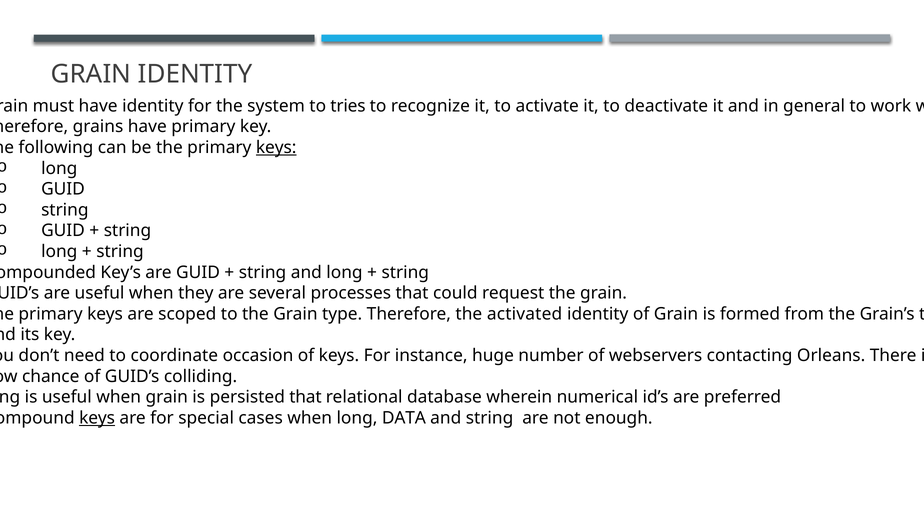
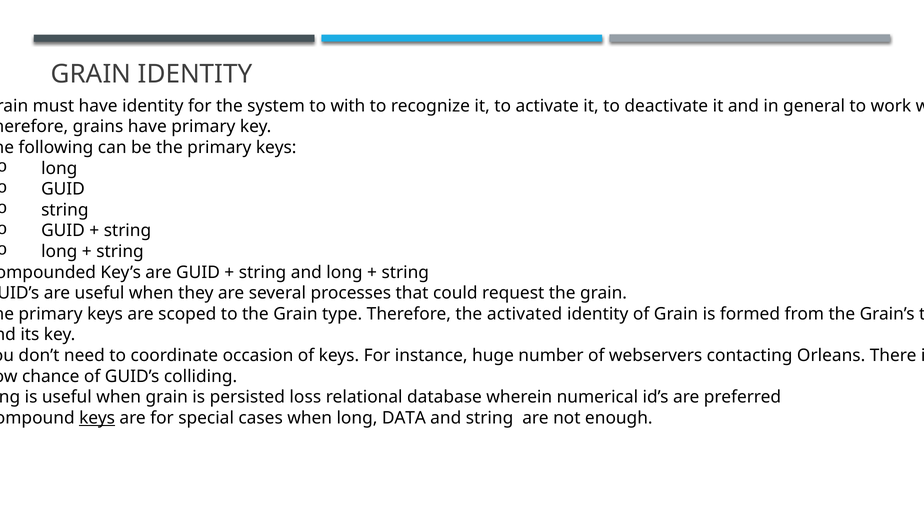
to tries: tries -> with
keys at (276, 147) underline: present -> none
persisted that: that -> loss
